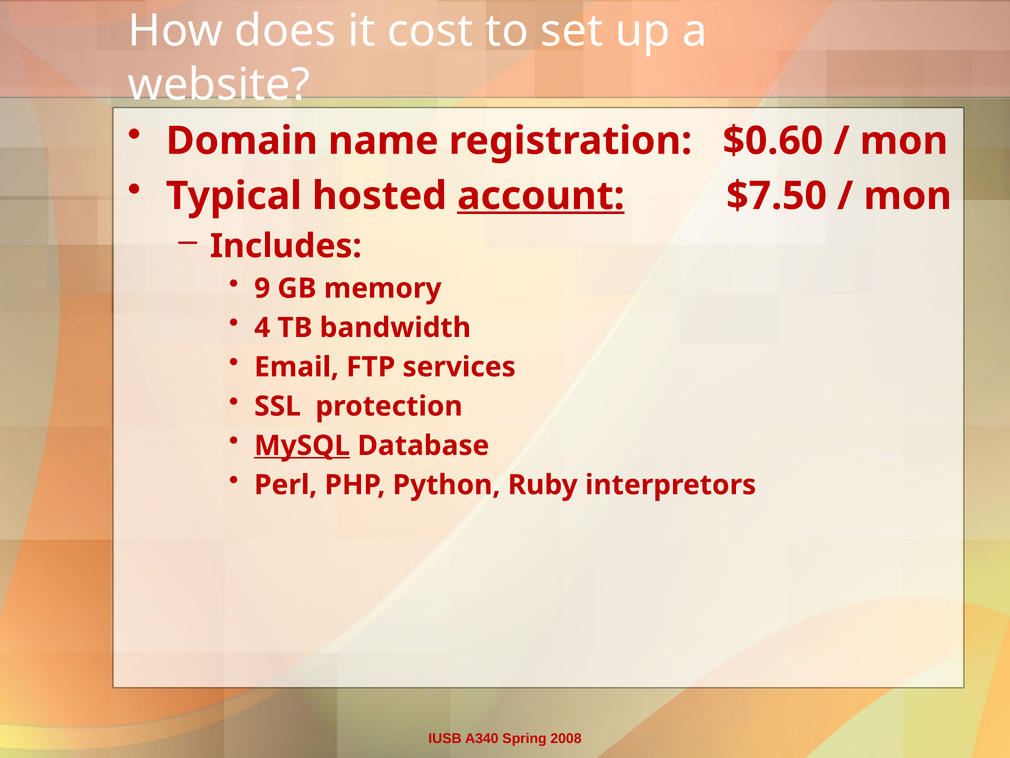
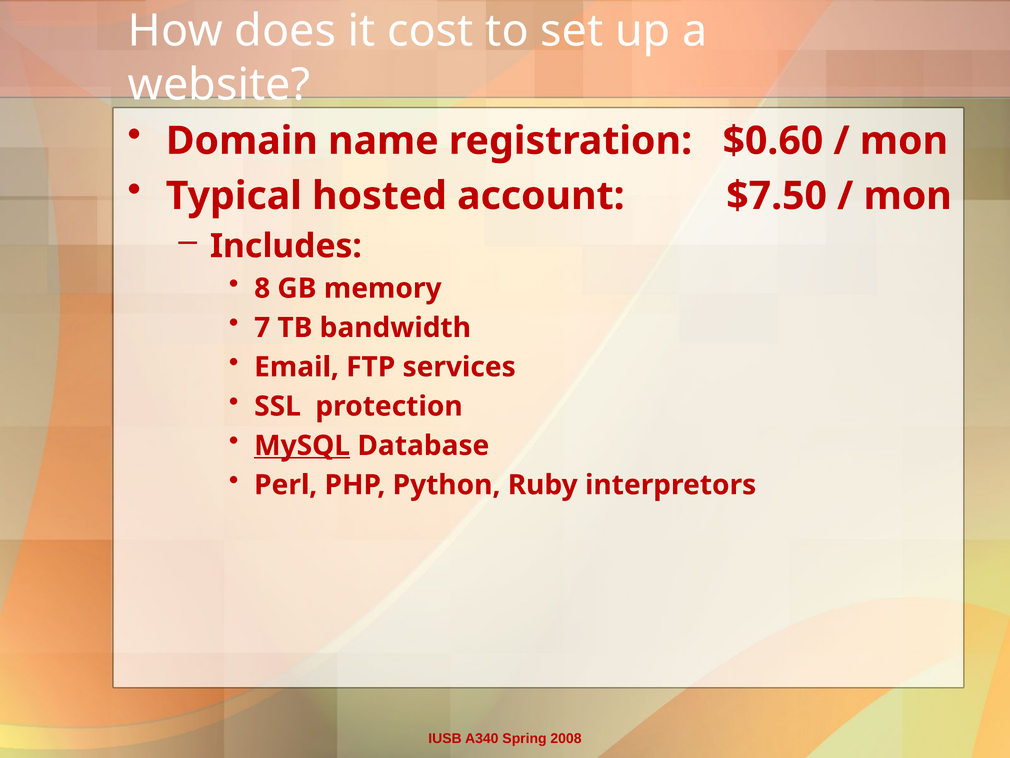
account underline: present -> none
9: 9 -> 8
4: 4 -> 7
